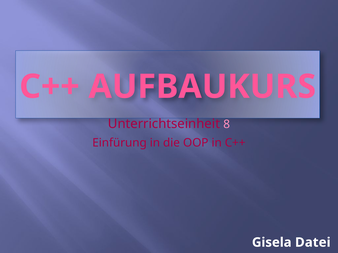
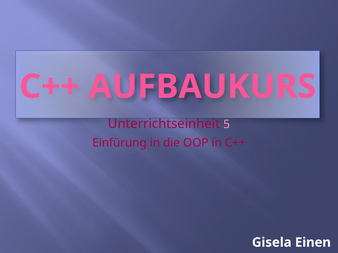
8: 8 -> 5
Datei: Datei -> Einen
